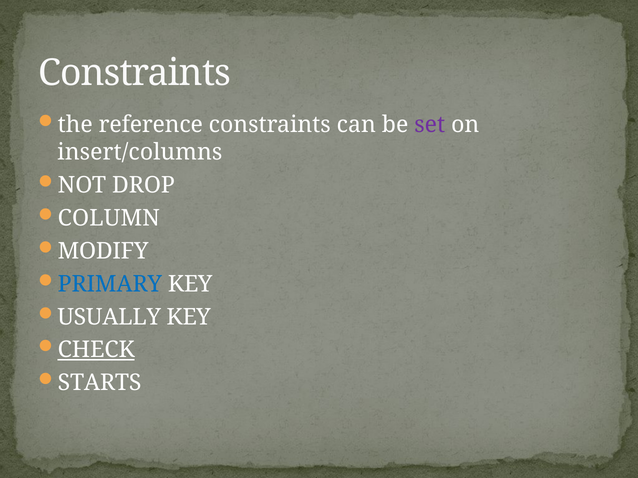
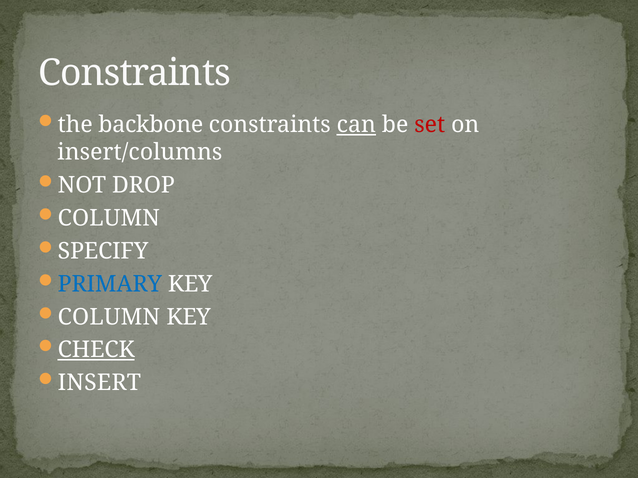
reference: reference -> backbone
can underline: none -> present
set colour: purple -> red
MODIFY: MODIFY -> SPECIFY
USUALLY at (109, 317): USUALLY -> COLUMN
STARTS: STARTS -> INSERT
